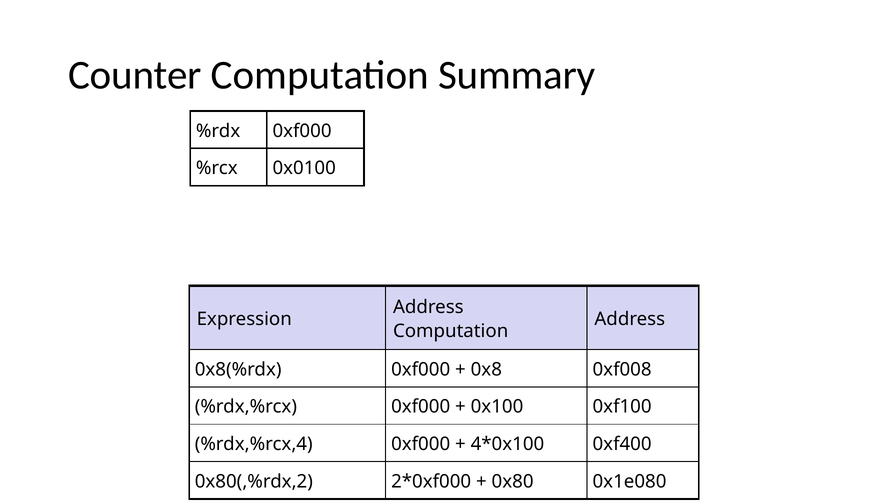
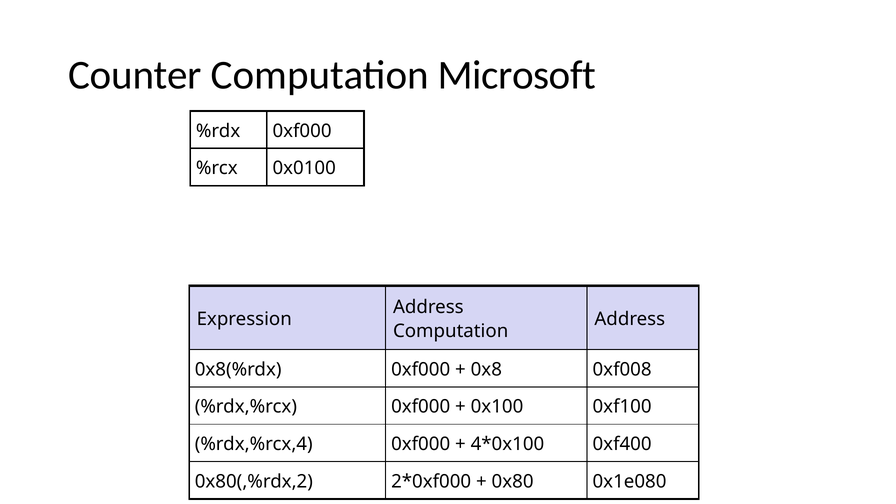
Summary: Summary -> Microsoft
